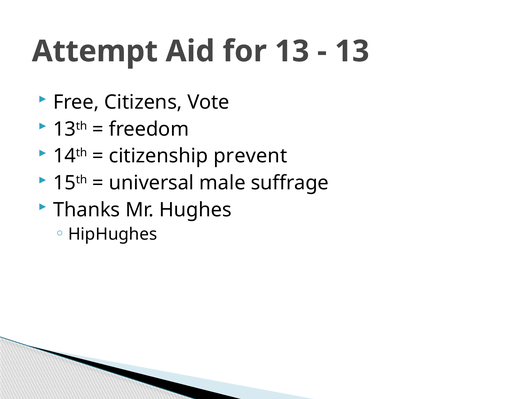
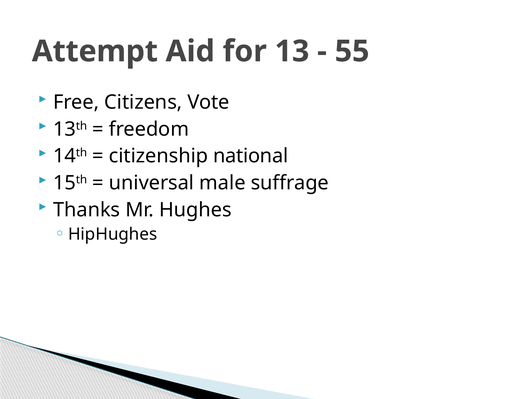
13 at (352, 51): 13 -> 55
prevent: prevent -> national
